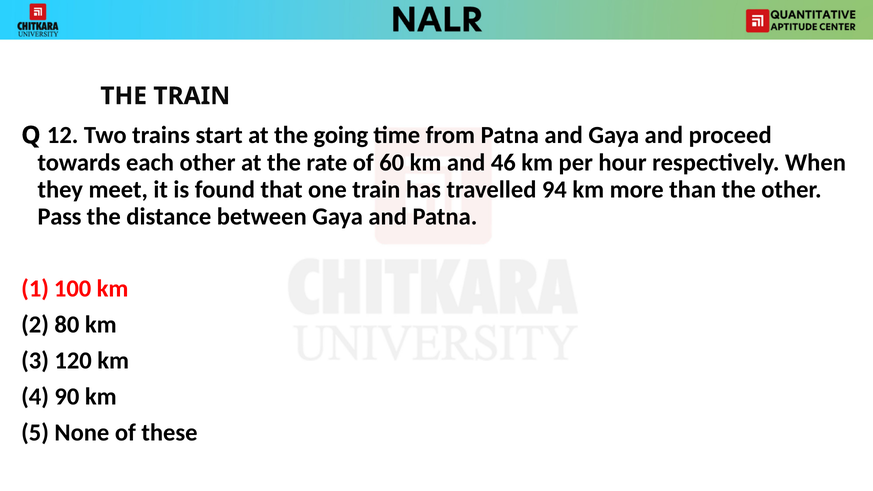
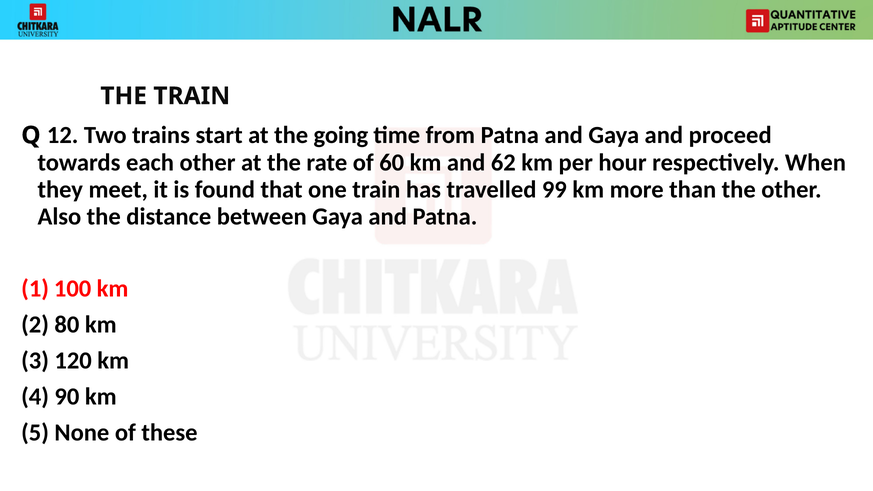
46: 46 -> 62
94: 94 -> 99
Pass: Pass -> Also
